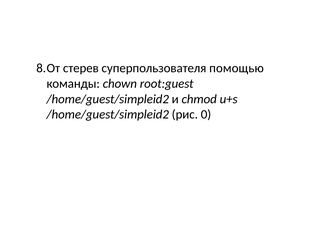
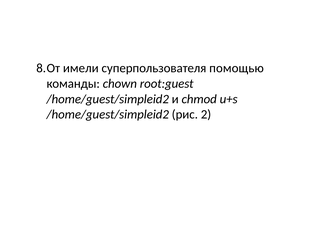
стерев: стерев -> имели
0: 0 -> 2
